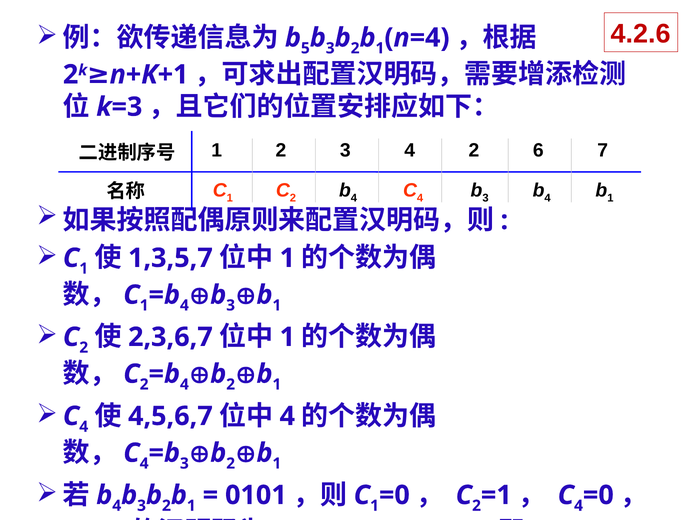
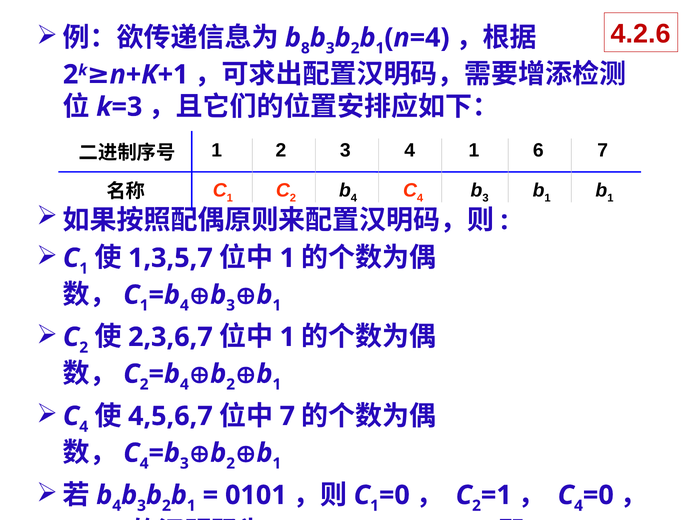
5: 5 -> 8
4 2: 2 -> 1
4 at (548, 198): 4 -> 1
4 at (287, 417): 4 -> 7
